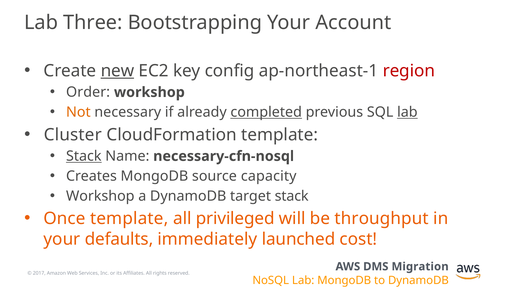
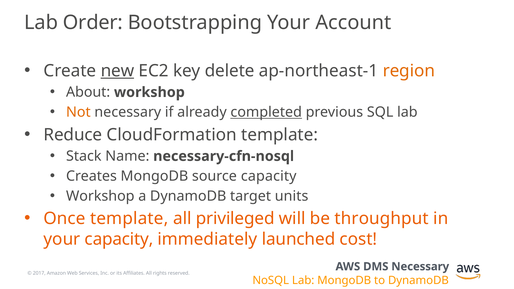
Three: Three -> Order
config: config -> delete
region colour: red -> orange
Order: Order -> About
lab at (407, 112) underline: present -> none
Cluster: Cluster -> Reduce
Stack at (84, 156) underline: present -> none
target stack: stack -> units
your defaults: defaults -> capacity
Migration at (420, 267): Migration -> Necessary
